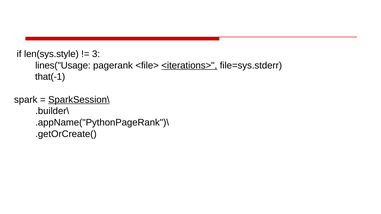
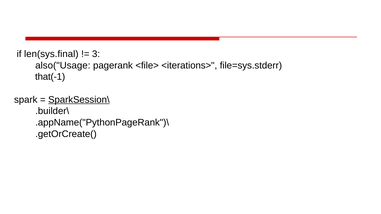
len(sys.style: len(sys.style -> len(sys.final
lines("Usage: lines("Usage -> also("Usage
<iterations> underline: present -> none
